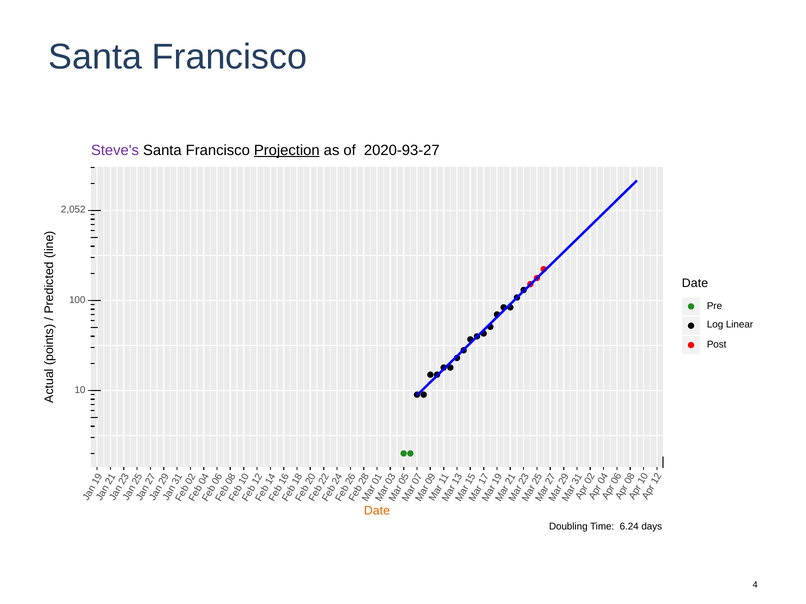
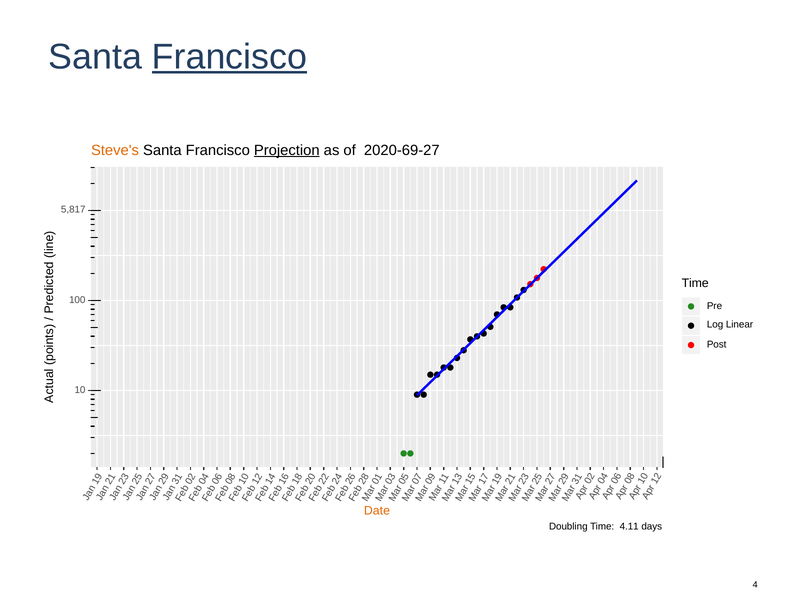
Francisco at (229, 57) underline: none -> present
Steve's colour: purple -> orange
2020-93-27: 2020-93-27 -> 2020-69-27
2,052: 2,052 -> 5,817
Date at (695, 283): Date -> Time
6.24: 6.24 -> 4.11
